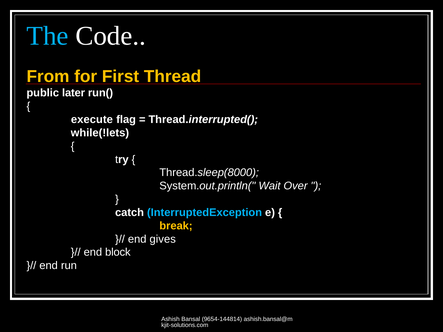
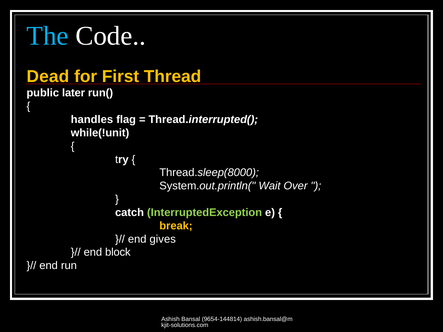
From: From -> Dead
execute: execute -> handles
while(!lets: while(!lets -> while(!unit
InterruptedException colour: light blue -> light green
